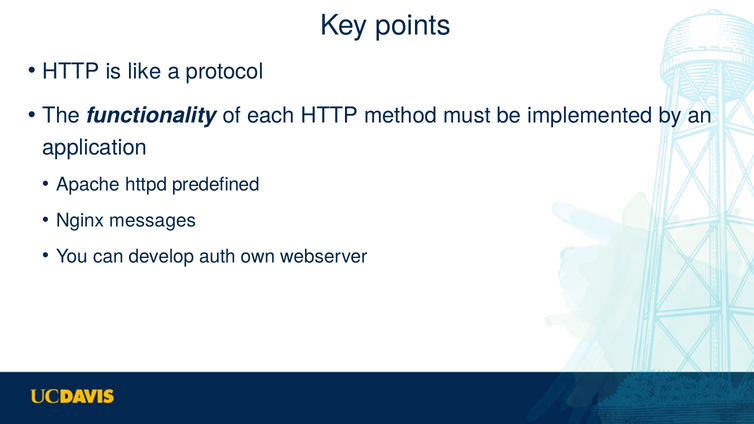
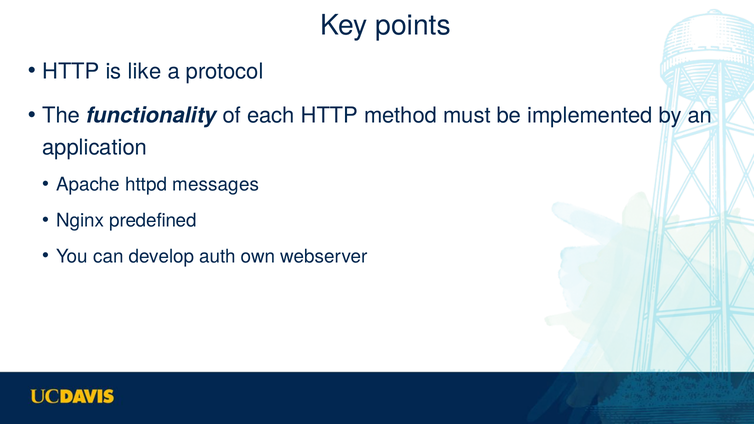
predefined: predefined -> messages
messages: messages -> predefined
